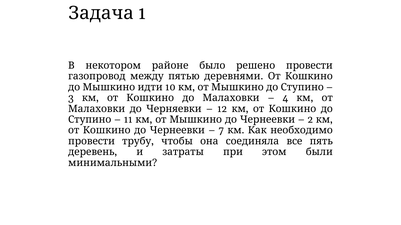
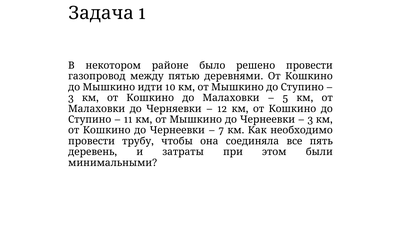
4: 4 -> 5
2 at (310, 120): 2 -> 3
